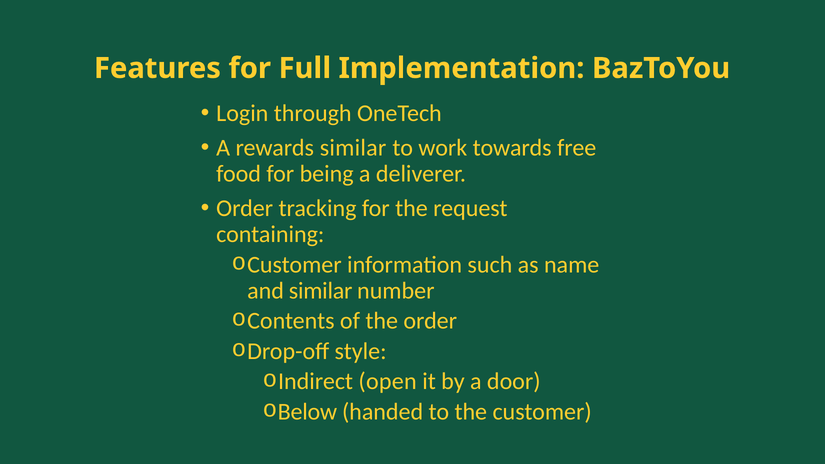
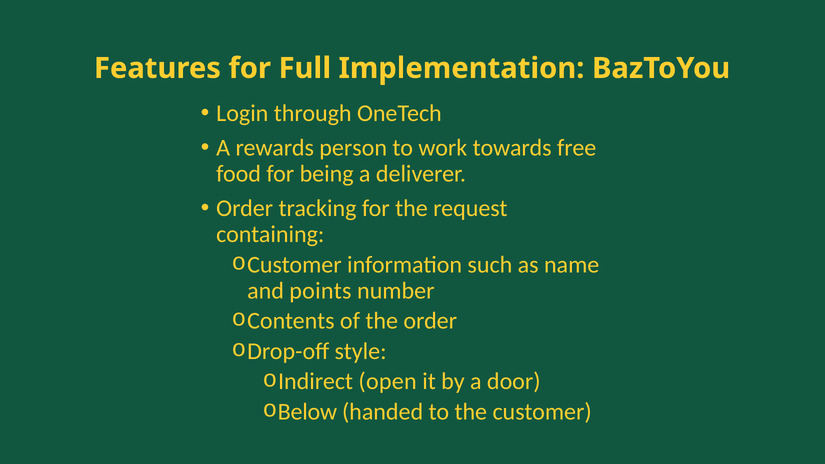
rewards similar: similar -> person
and similar: similar -> points
